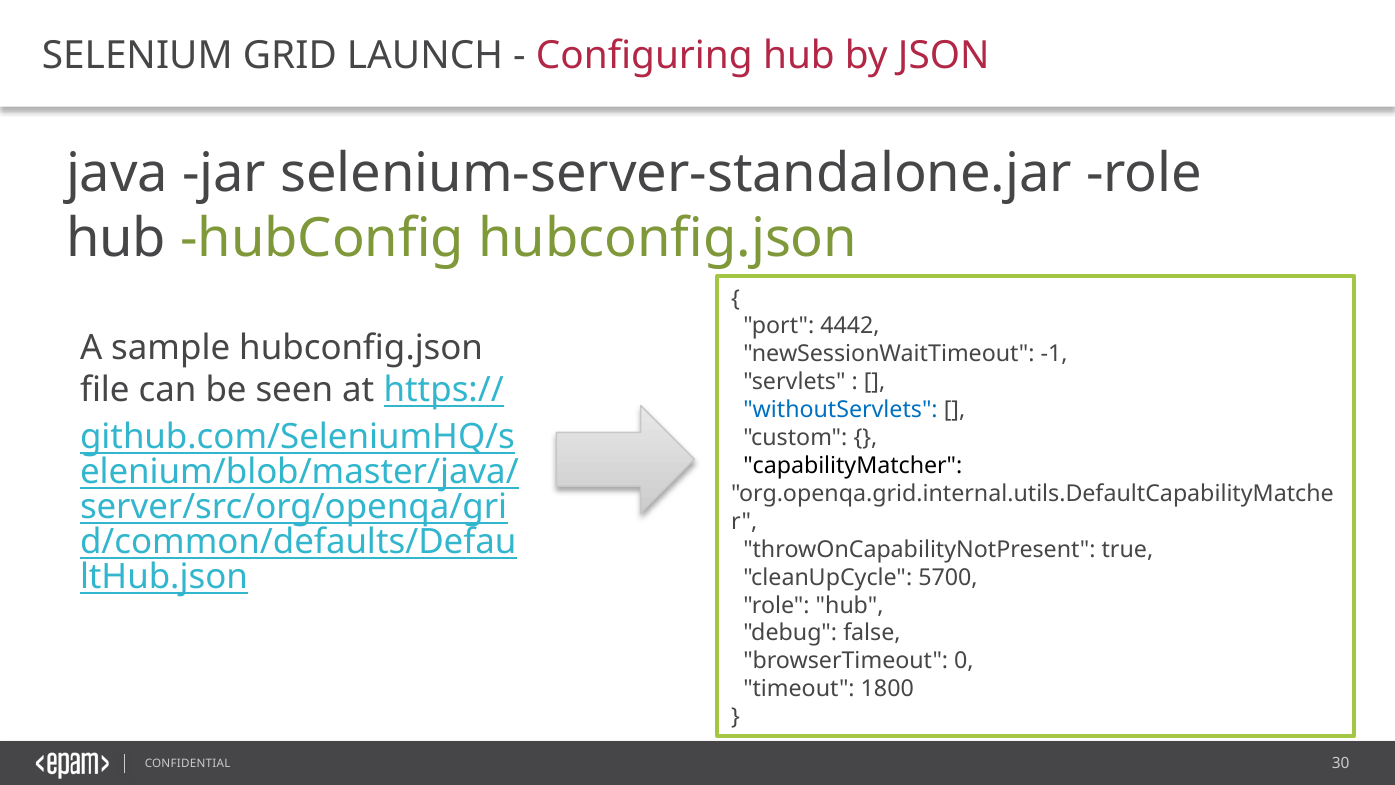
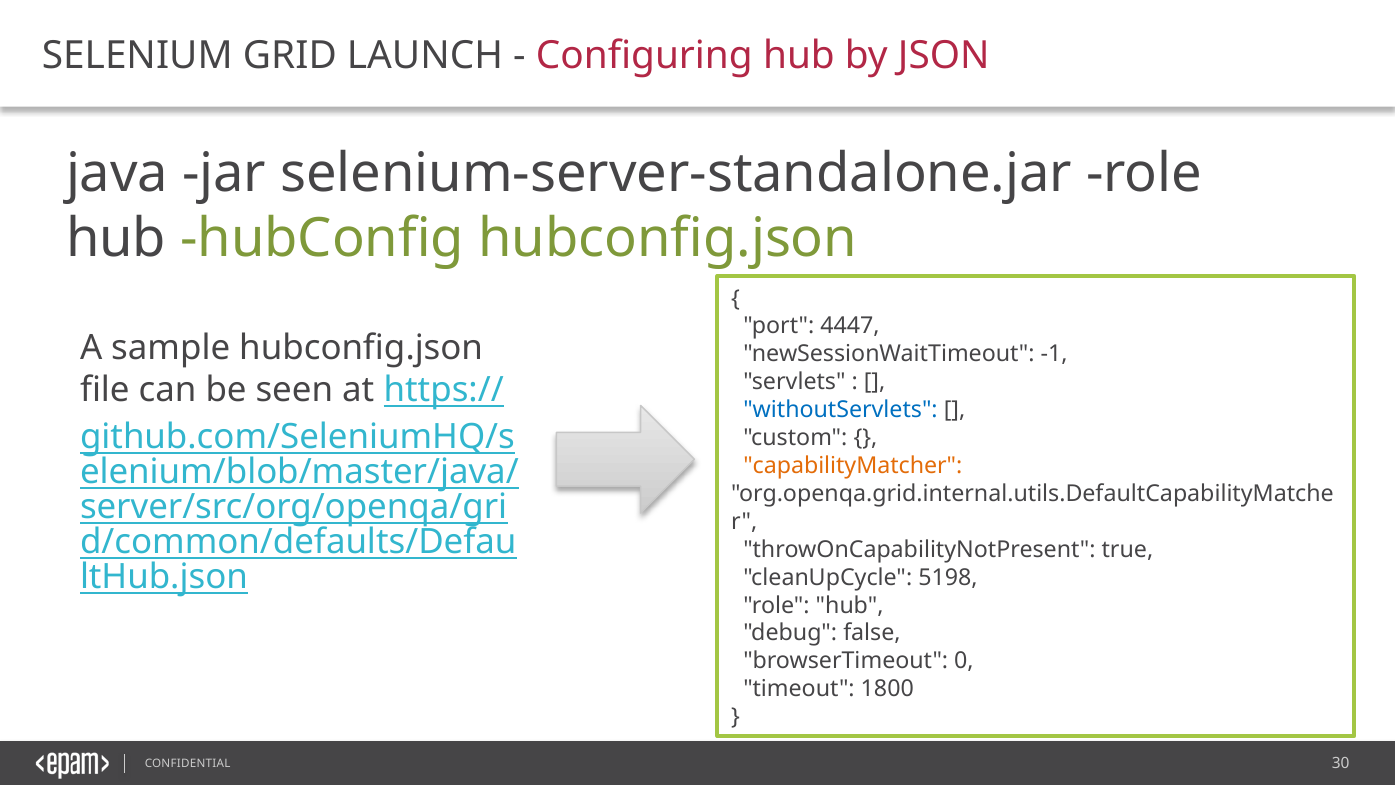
4442: 4442 -> 4447
capabilityMatcher colour: black -> orange
5700: 5700 -> 5198
